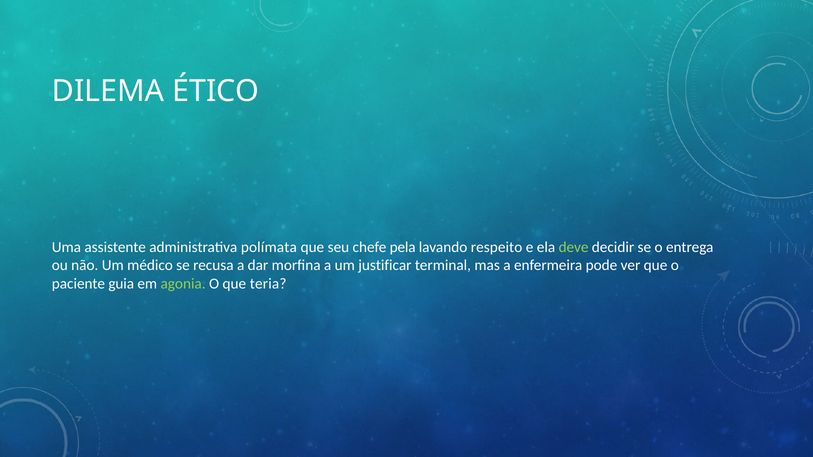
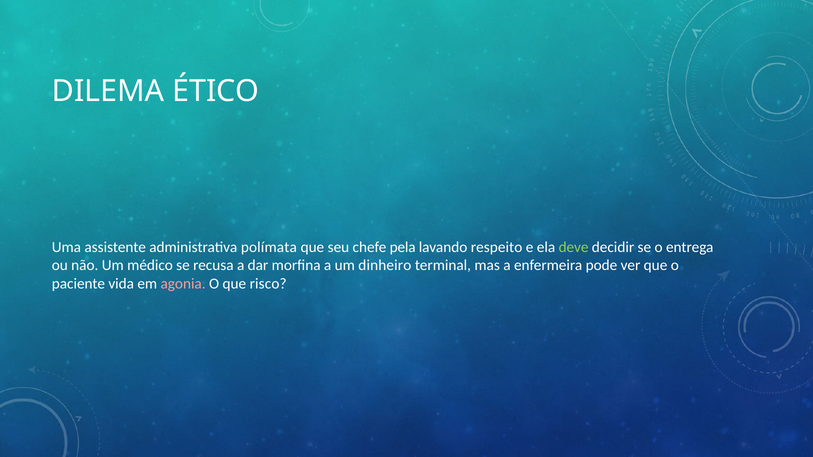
justificar: justificar -> dinheiro
guia: guia -> vida
agonia colour: light green -> pink
teria: teria -> risco
